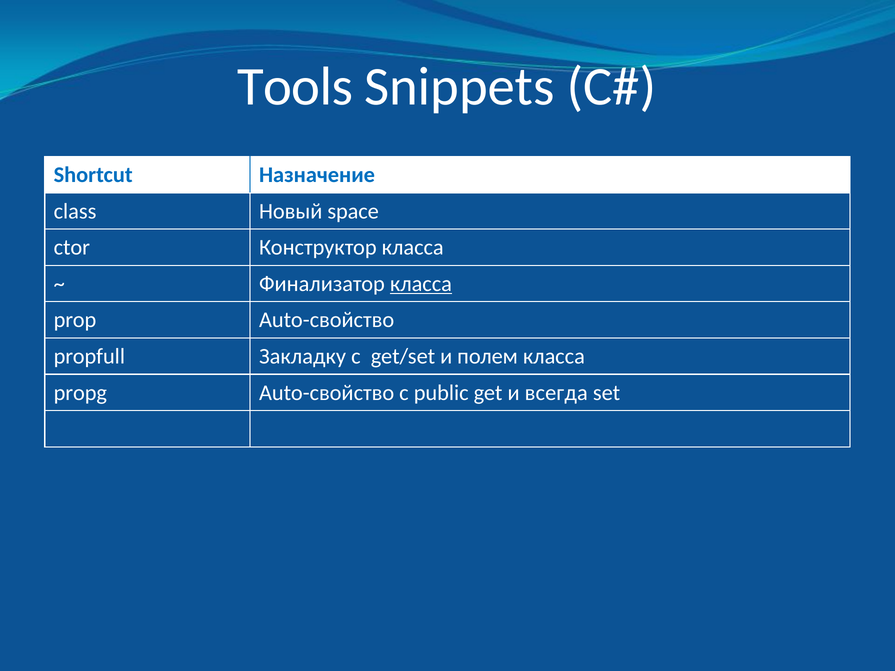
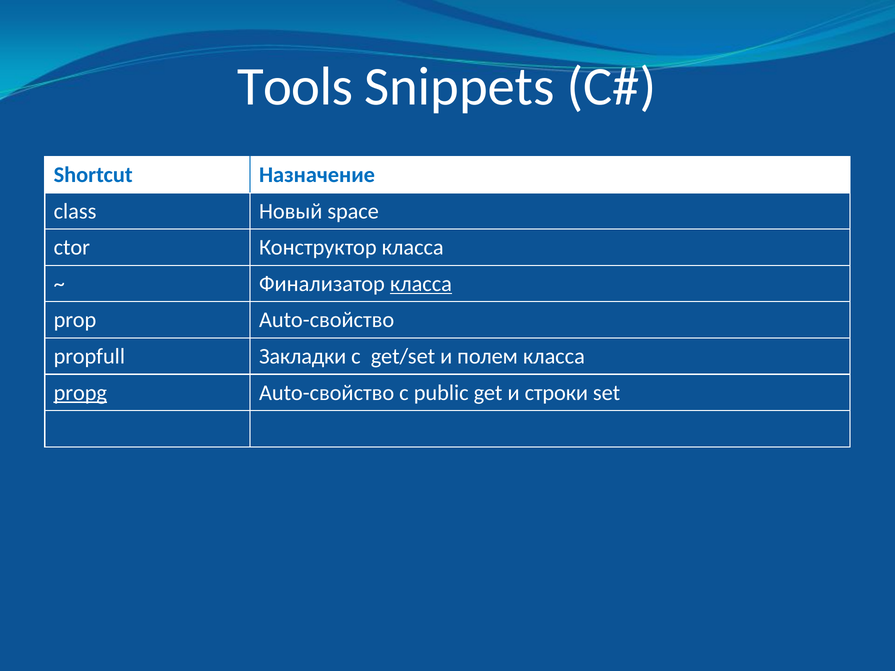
Закладку: Закладку -> Закладки
propg underline: none -> present
всегда: всегда -> строки
